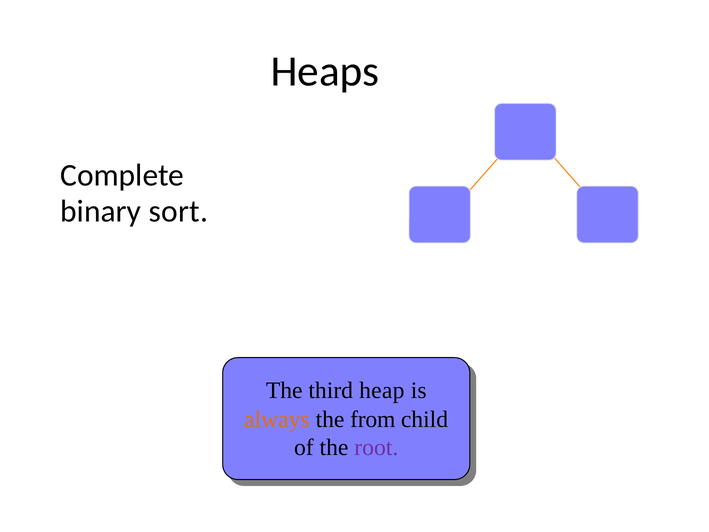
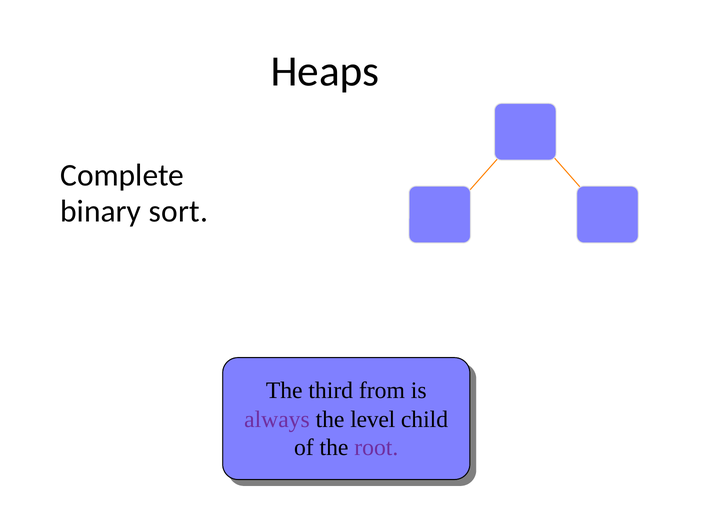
heap: heap -> from
always colour: orange -> purple
from: from -> level
